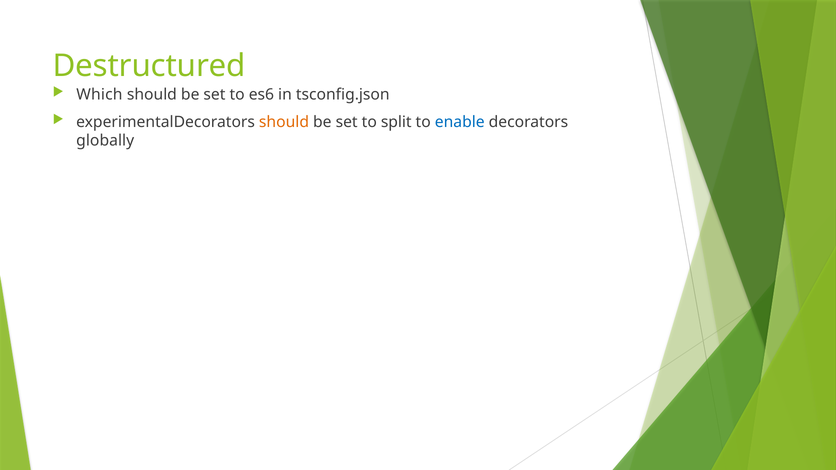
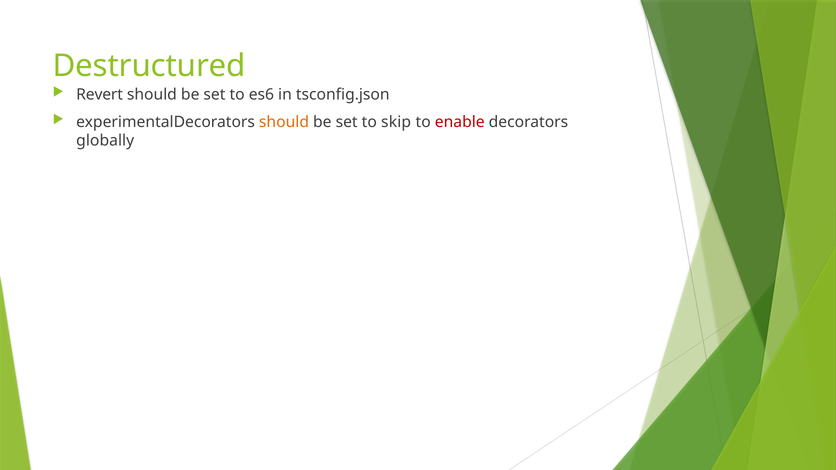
Which: Which -> Revert
split: split -> skip
enable colour: blue -> red
